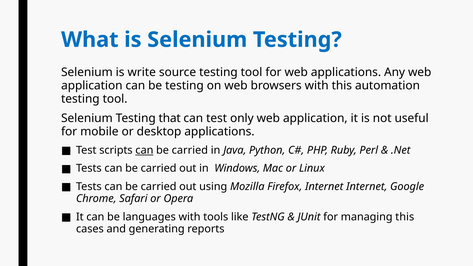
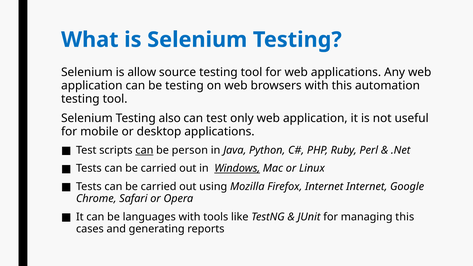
write: write -> allow
that: that -> also
carried at (190, 150): carried -> person
Windows underline: none -> present
